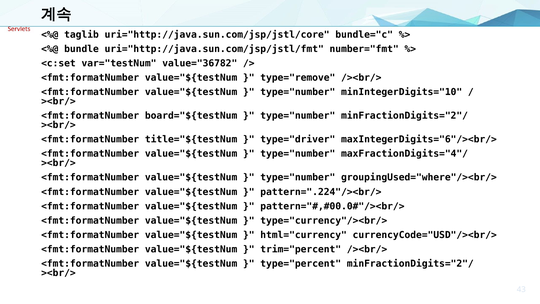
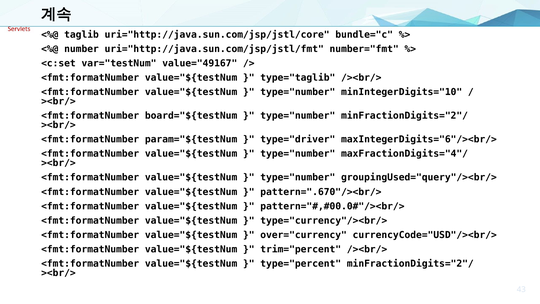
bundle: bundle -> number
value="36782: value="36782 -> value="49167
type="remove: type="remove -> type="taglib
title="${testNum: title="${testNum -> param="${testNum
groupingUsed="where"/><br/>: groupingUsed="where"/><br/> -> groupingUsed="query"/><br/>
pattern=".224"/><br/>: pattern=".224"/><br/> -> pattern=".670"/><br/>
html="currency: html="currency -> over="currency
